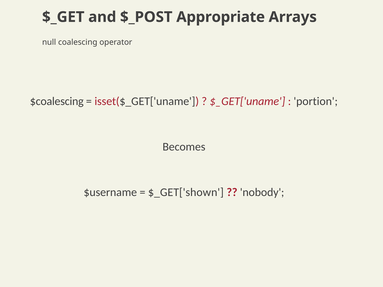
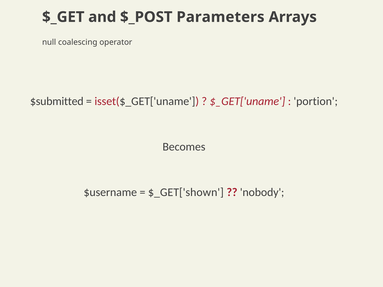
Appropriate: Appropriate -> Parameters
$coalescing: $coalescing -> $submitted
